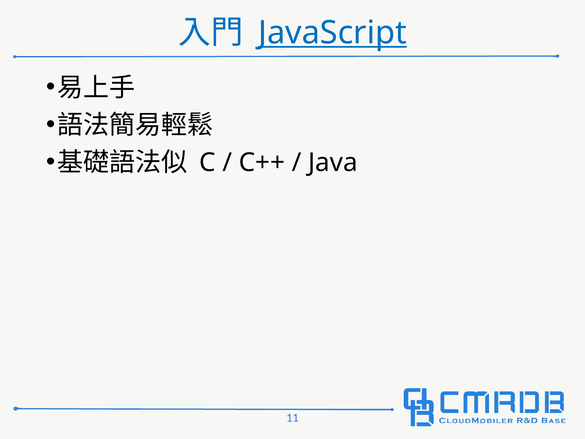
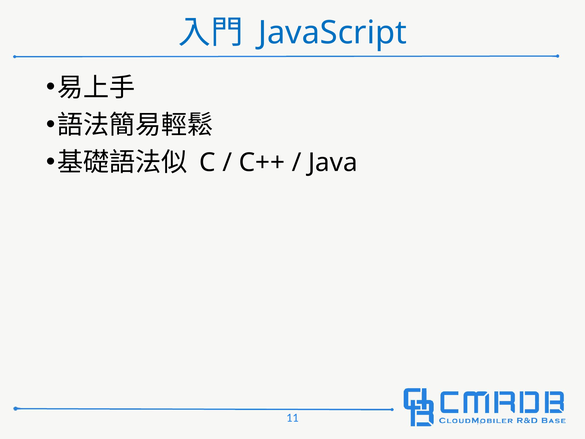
JavaScript underline: present -> none
